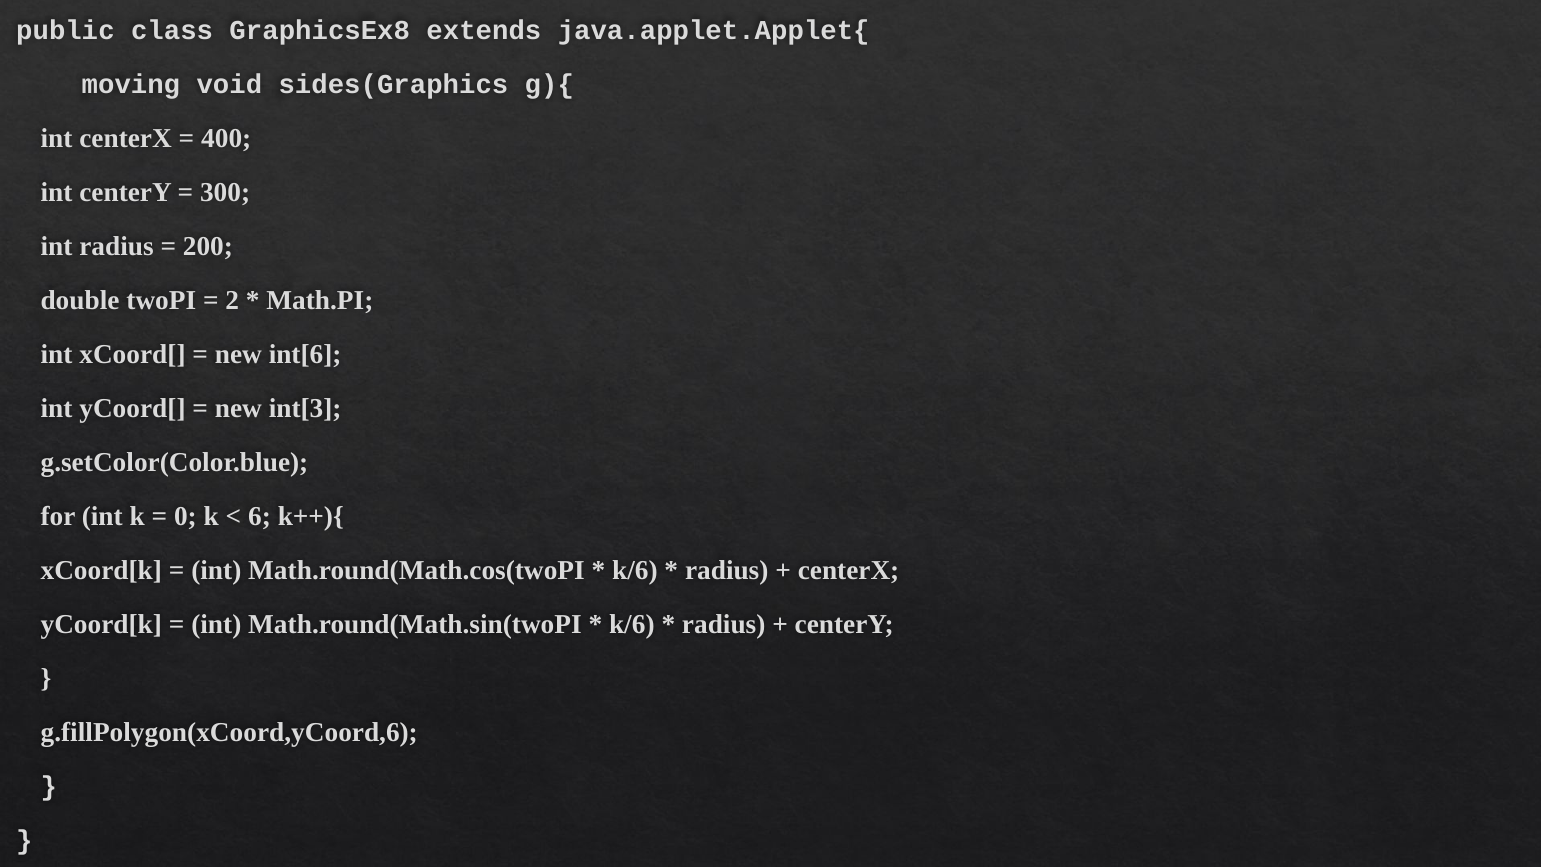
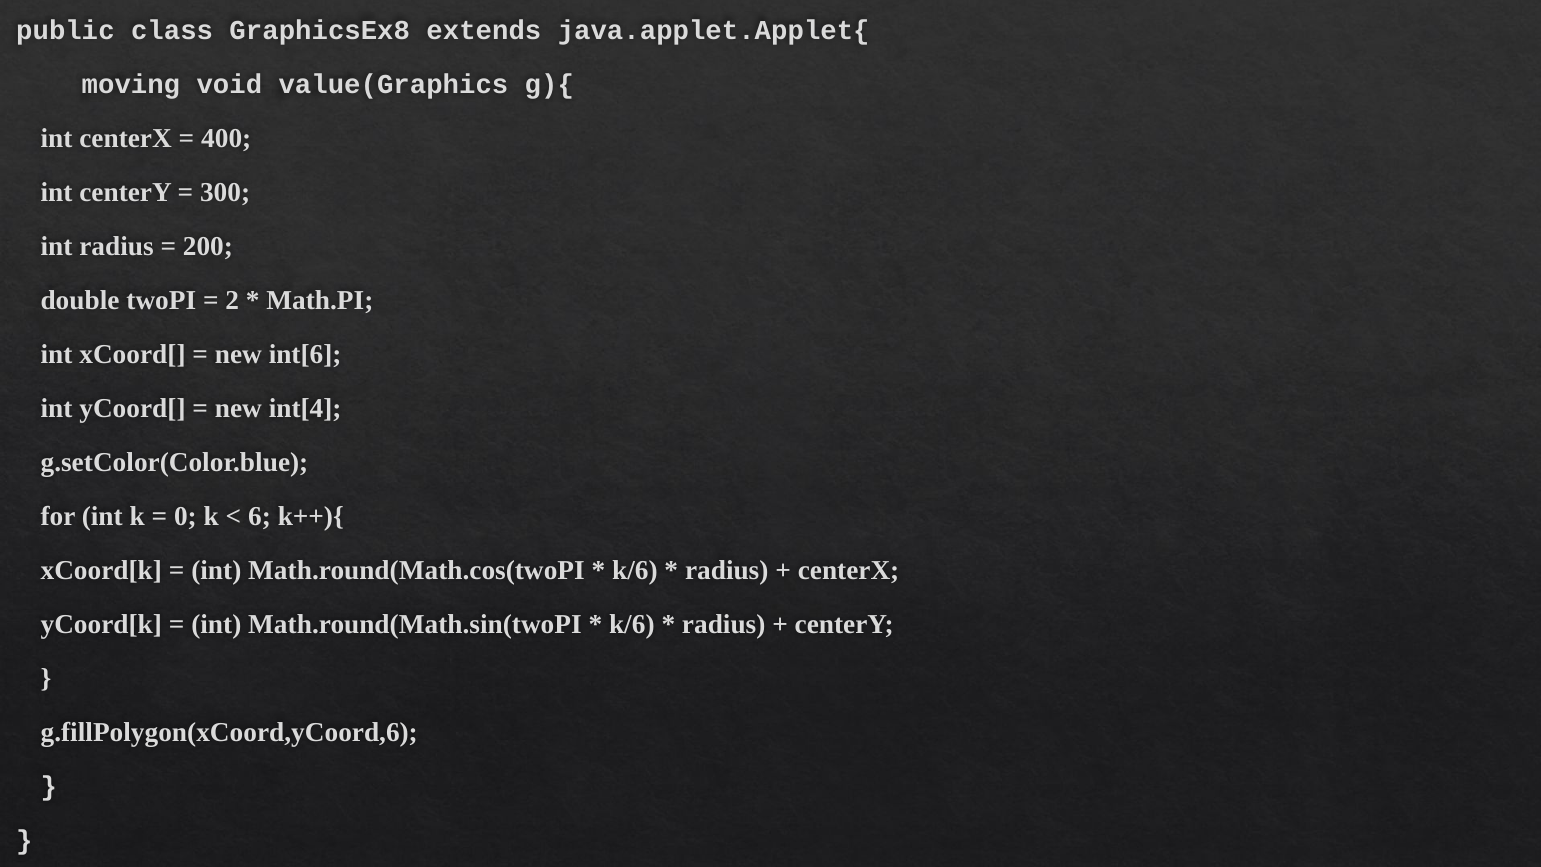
sides(Graphics: sides(Graphics -> value(Graphics
int[3: int[3 -> int[4
